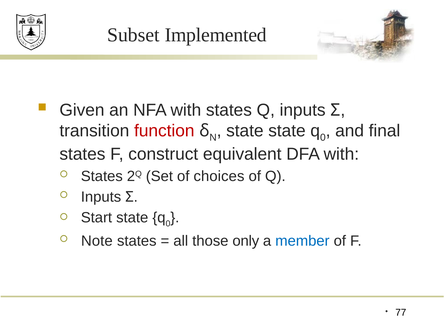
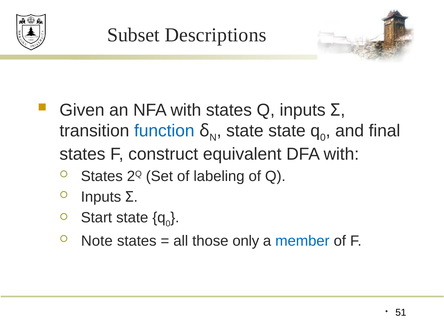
Implemented: Implemented -> Descriptions
function colour: red -> blue
choices: choices -> labeling
77: 77 -> 51
